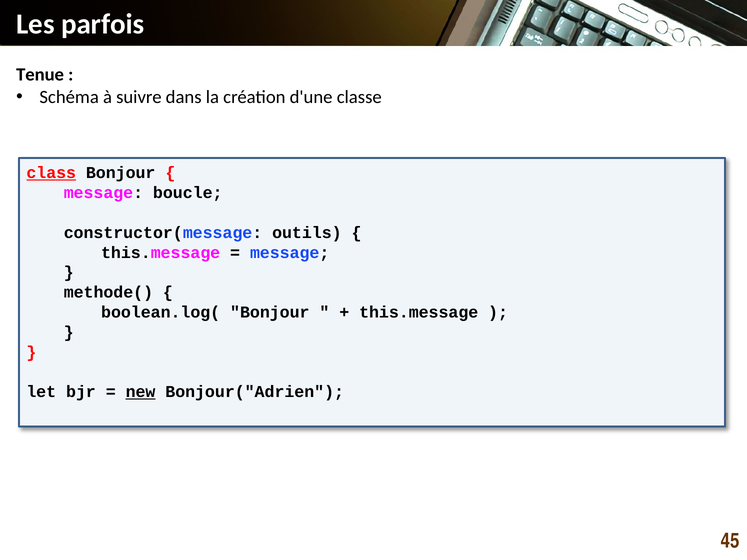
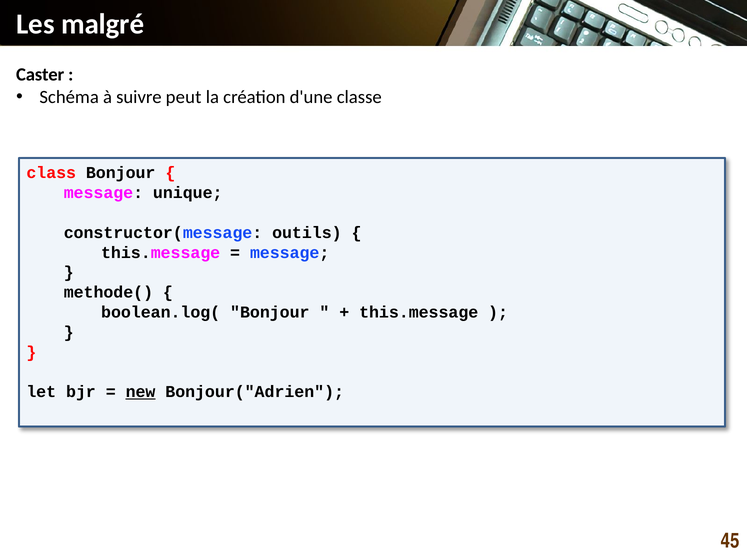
parfois: parfois -> malgré
Tenue: Tenue -> Caster
dans: dans -> peut
class underline: present -> none
boucle: boucle -> unique
